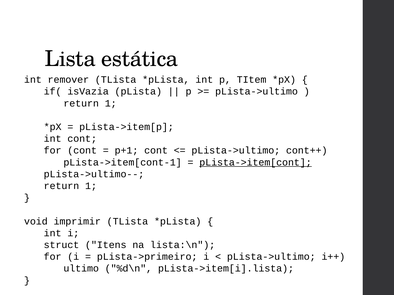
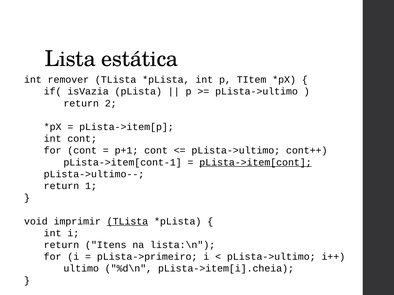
1 at (111, 103): 1 -> 2
TLista at (127, 222) underline: none -> present
struct at (61, 245): struct -> return
pLista->item[i].lista: pLista->item[i].lista -> pLista->item[i].cheia
